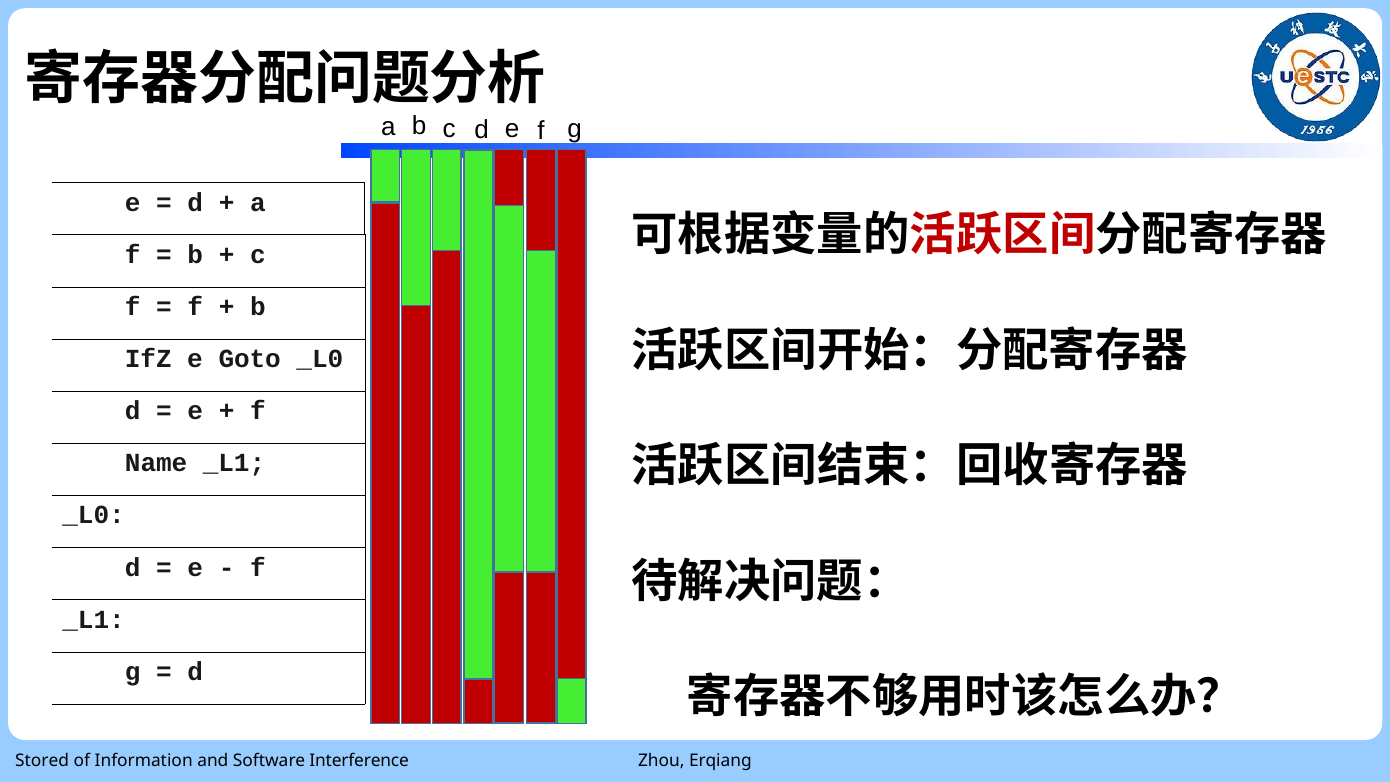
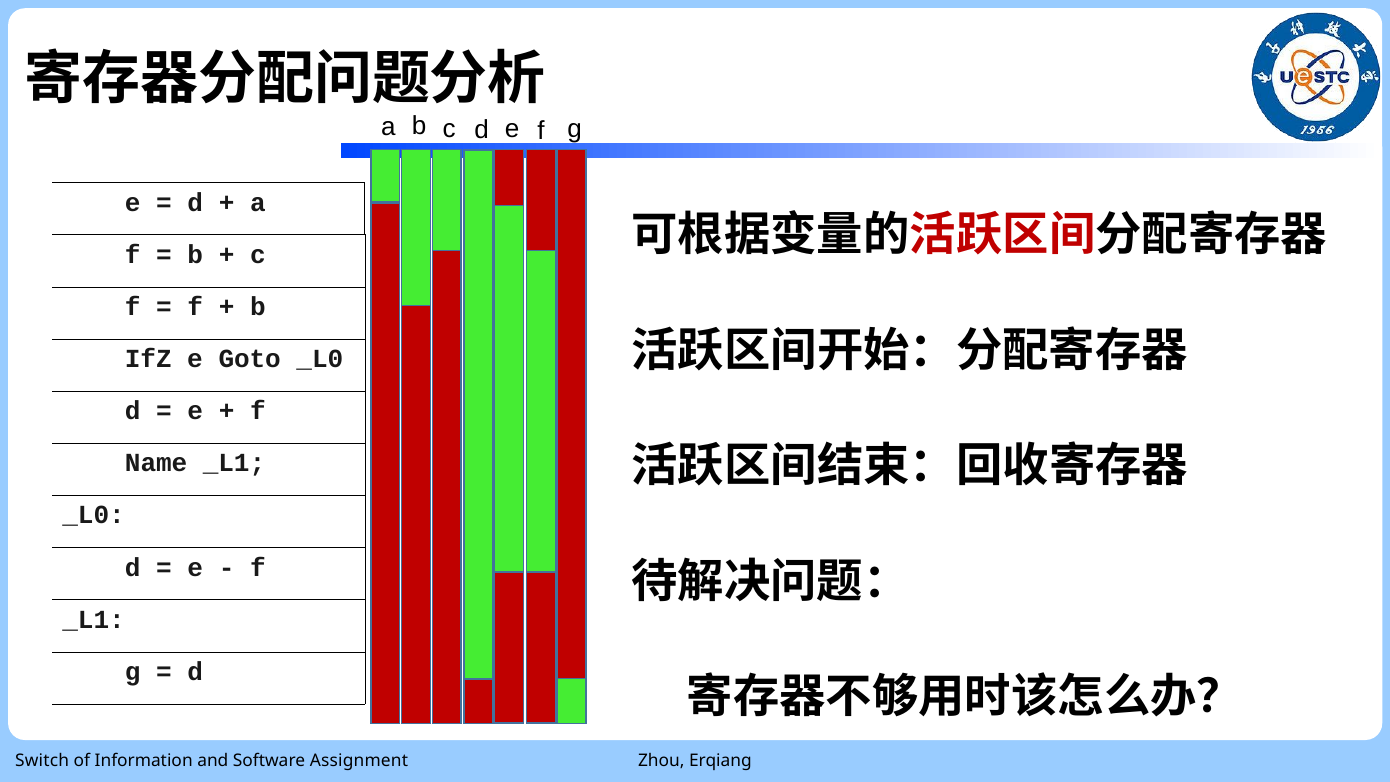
Stored: Stored -> Switch
Interference: Interference -> Assignment
